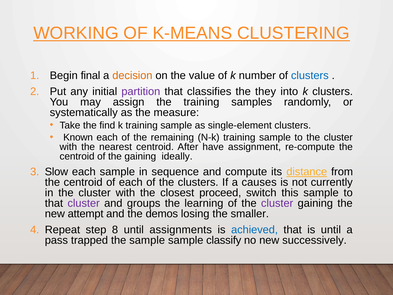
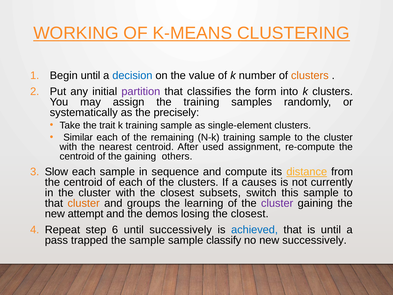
Begin final: final -> until
decision colour: orange -> blue
clusters at (310, 76) colour: blue -> orange
they: they -> form
measure: measure -> precisely
find: find -> trait
Known: Known -> Similar
have: have -> used
ideally: ideally -> others
proceed: proceed -> subsets
cluster at (84, 203) colour: purple -> orange
losing the smaller: smaller -> closest
8: 8 -> 6
until assignments: assignments -> successively
